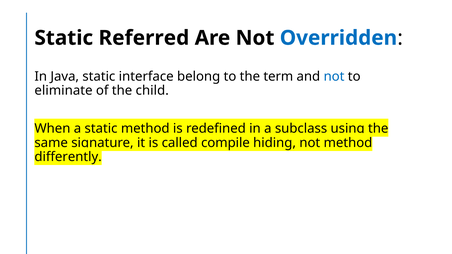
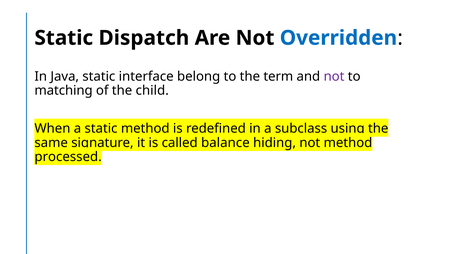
Referred: Referred -> Dispatch
not at (334, 76) colour: blue -> purple
eliminate: eliminate -> matching
compile: compile -> balance
differently: differently -> processed
